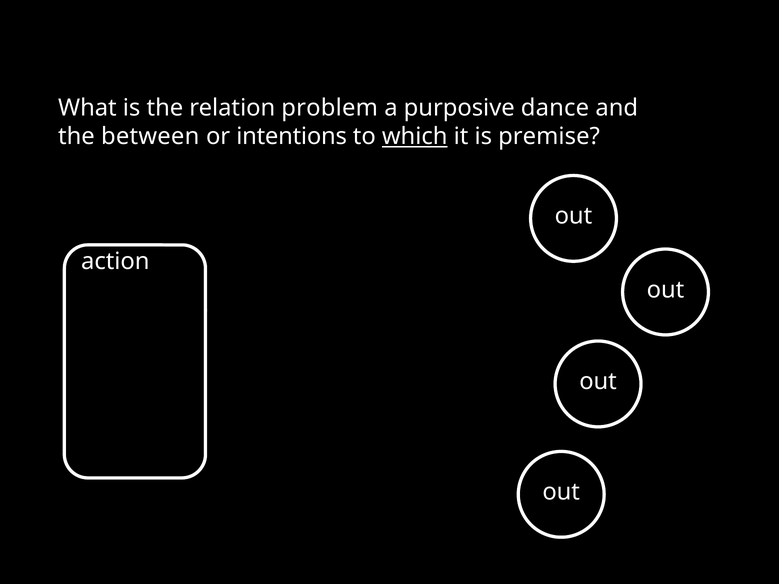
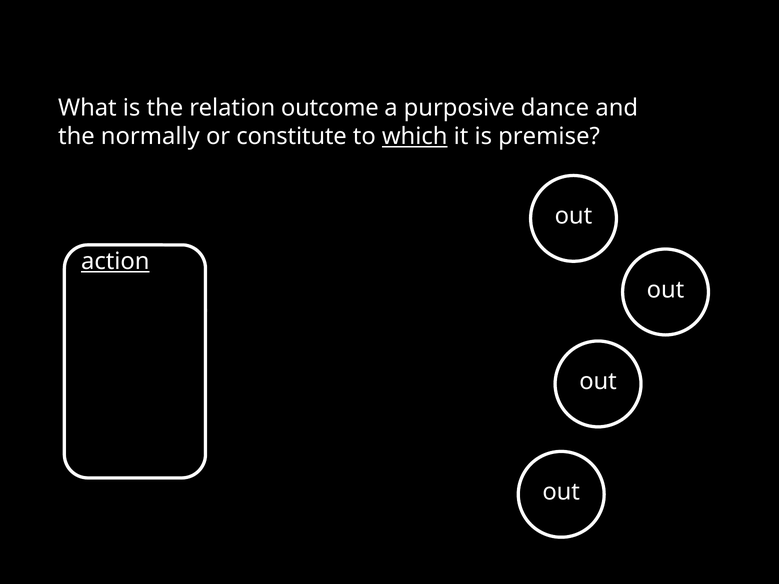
problem: problem -> outcome
between: between -> normally
intentions: intentions -> constitute
action underline: none -> present
